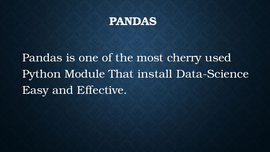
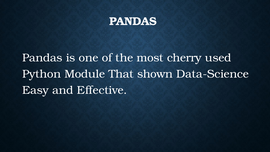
install: install -> shown
